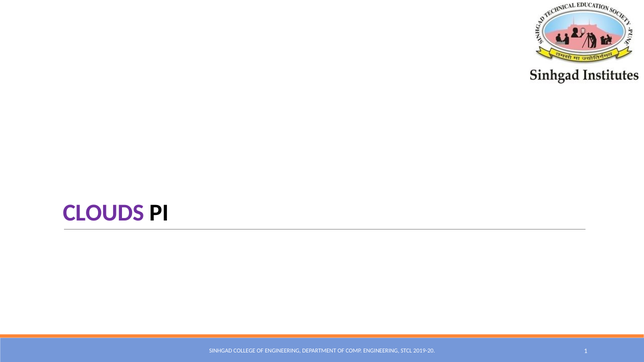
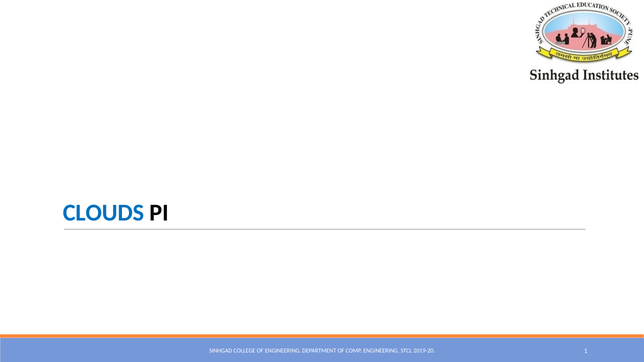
CLOUDS colour: purple -> blue
